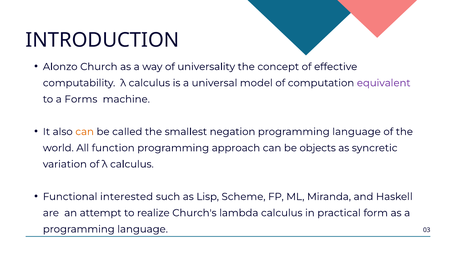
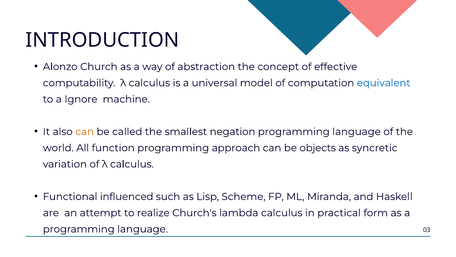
universality: universality -> abstraction
equivalent colour: purple -> blue
Forms: Forms -> Ignore
interested: interested -> influenced
